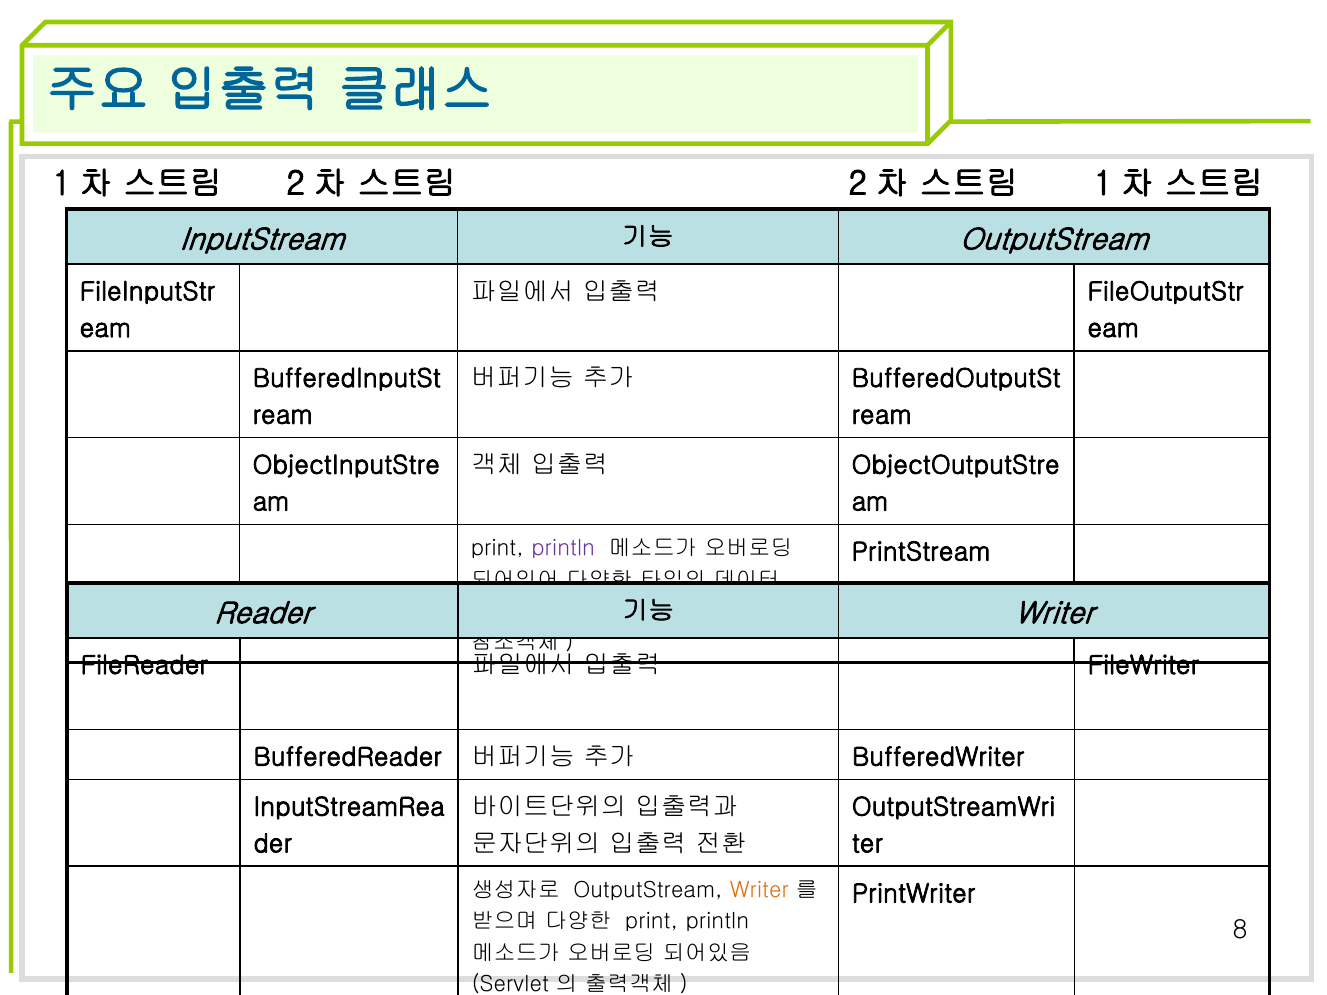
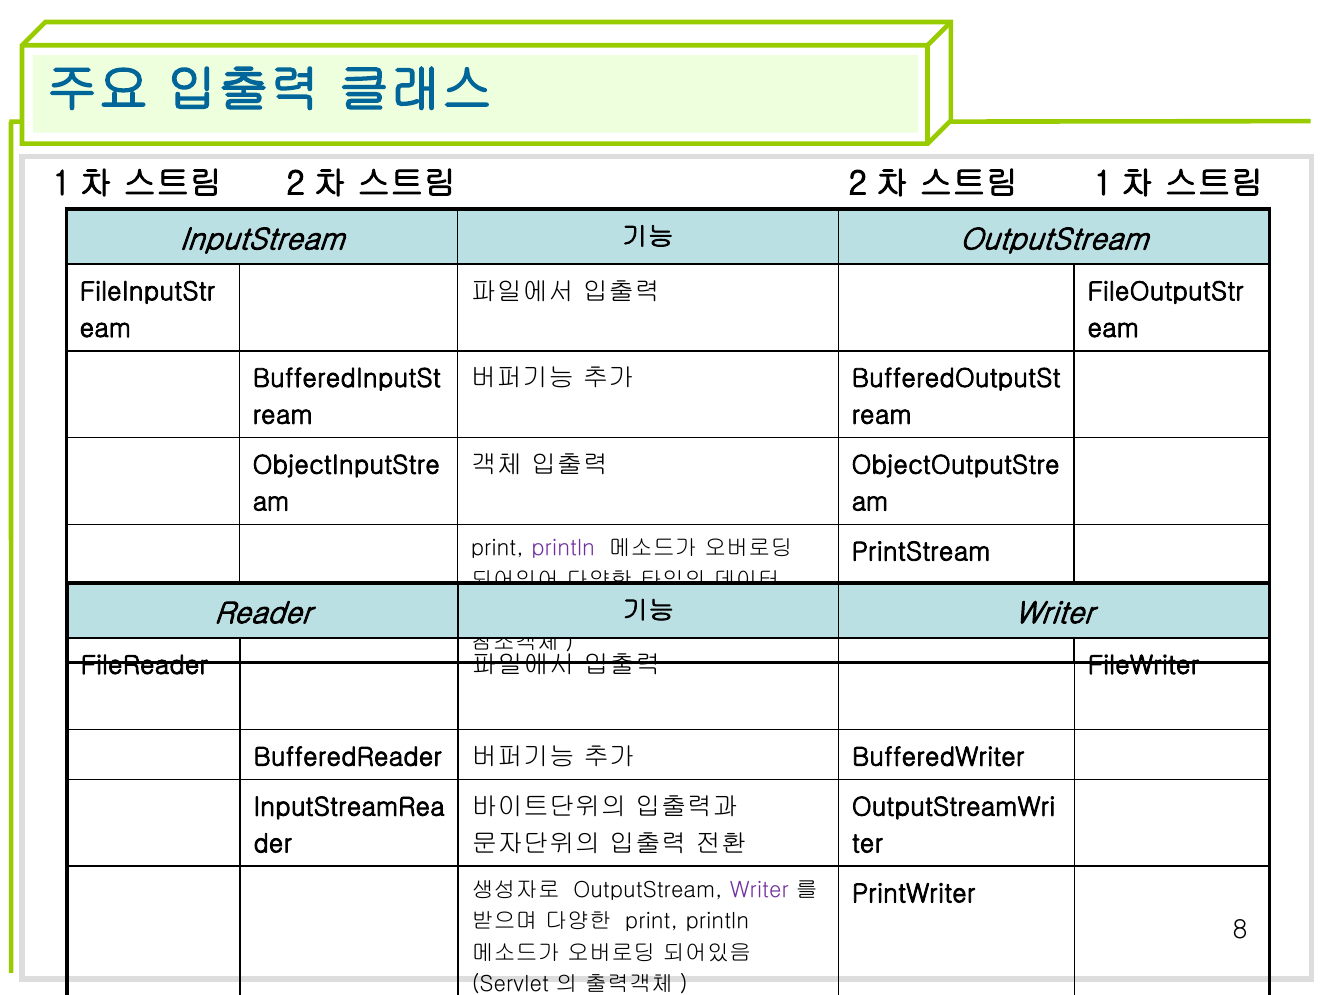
Writer at (759, 891) colour: orange -> purple
